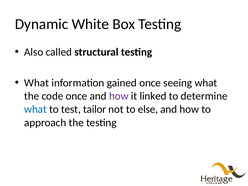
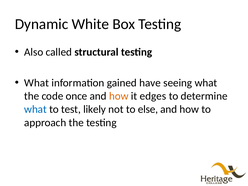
gained once: once -> have
how at (119, 96) colour: purple -> orange
linked: linked -> edges
tailor: tailor -> likely
